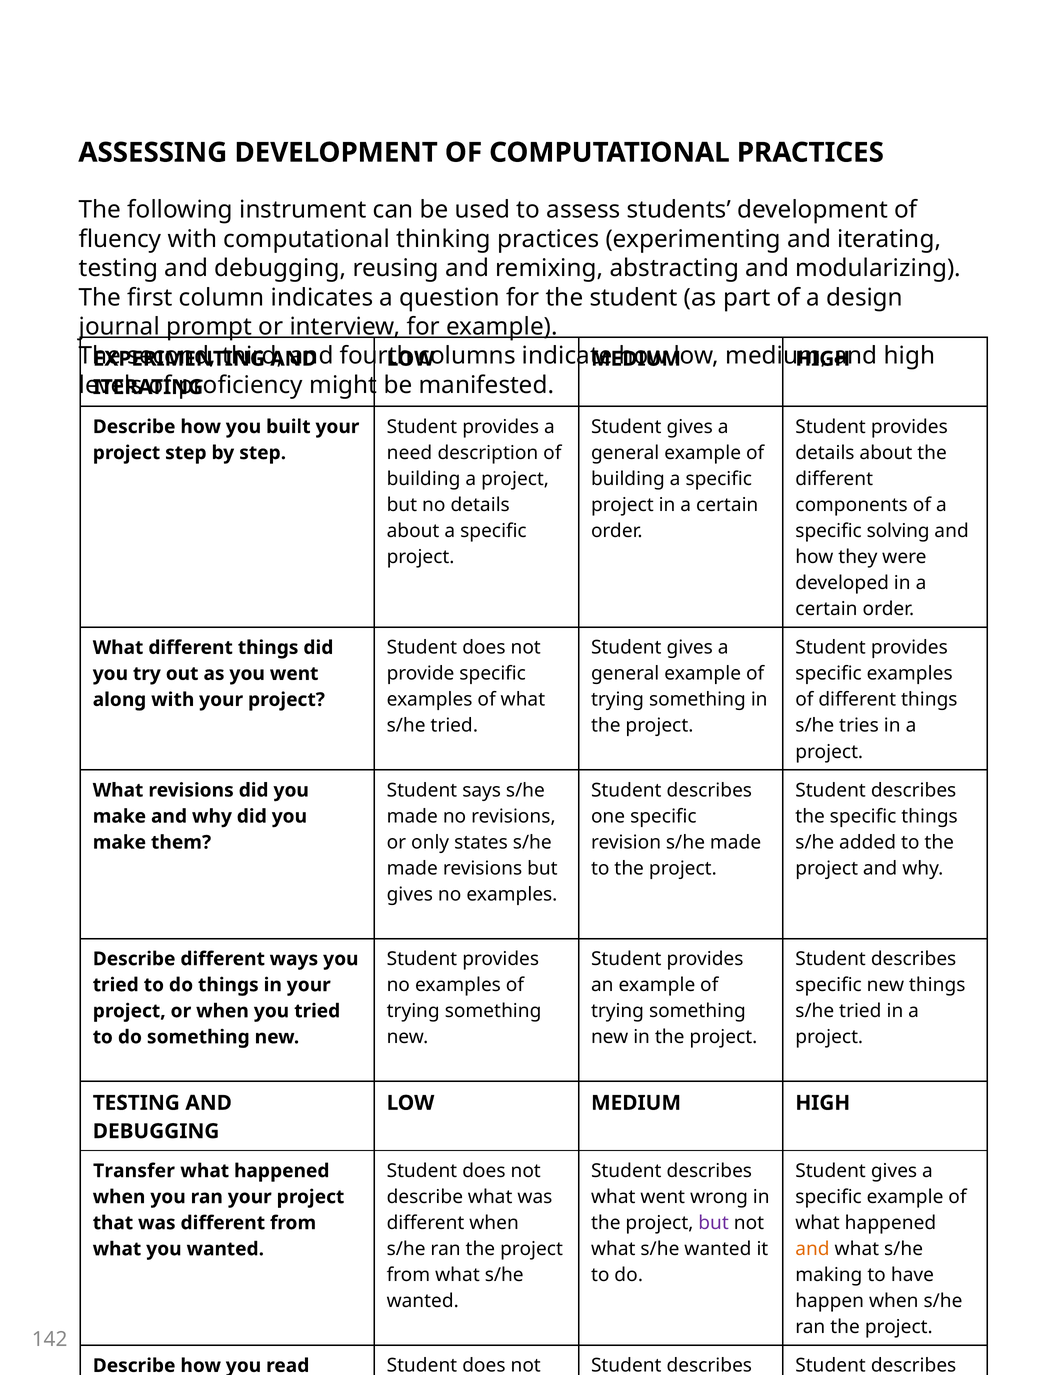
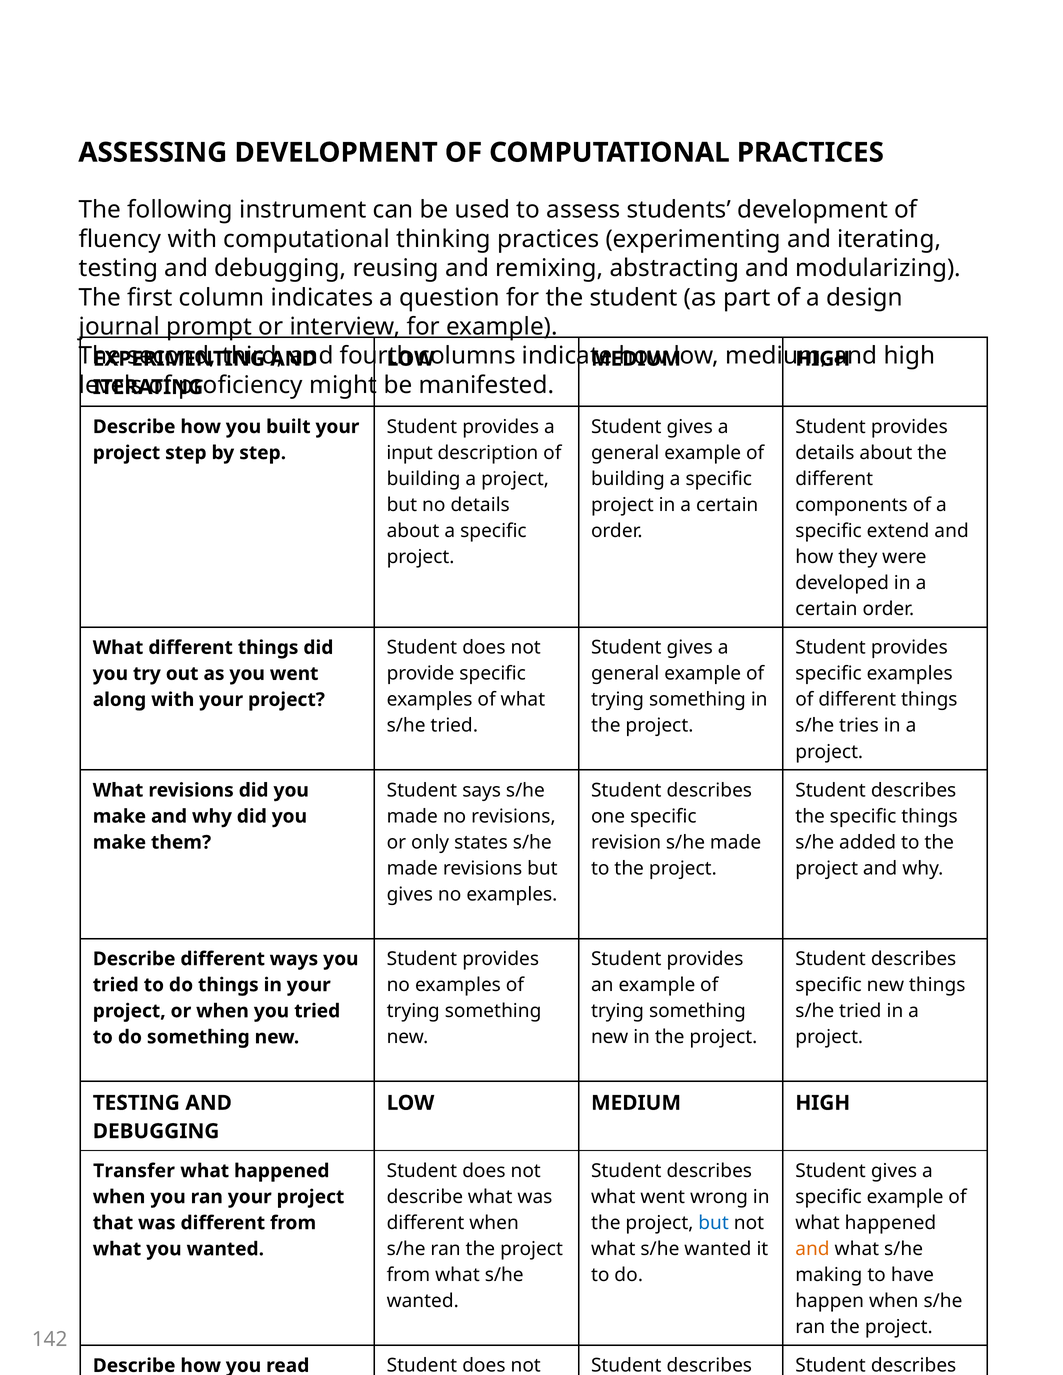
need: need -> input
solving: solving -> extend
but at (714, 1224) colour: purple -> blue
